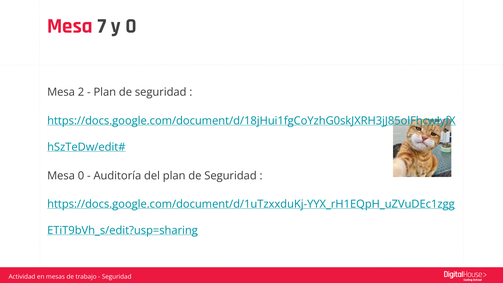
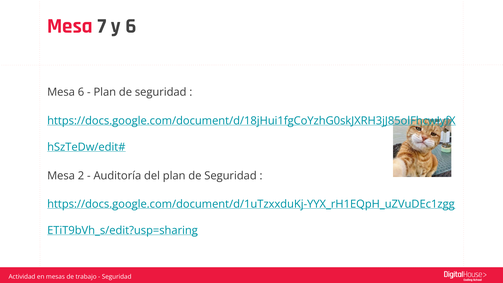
y 0: 0 -> 6
Mesa 2: 2 -> 6
Mesa 0: 0 -> 2
